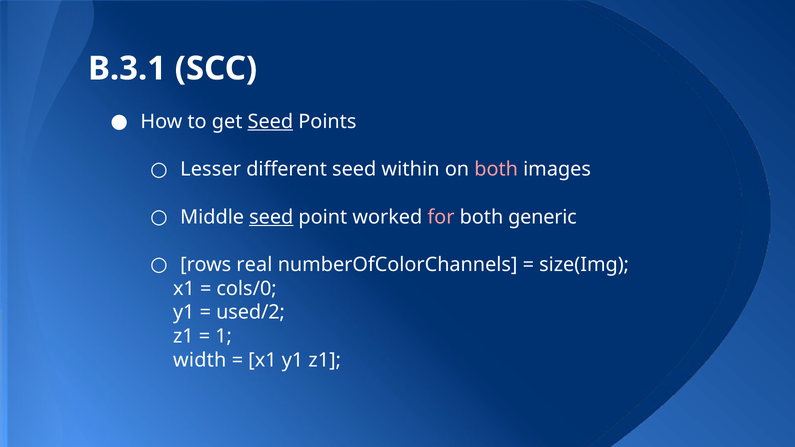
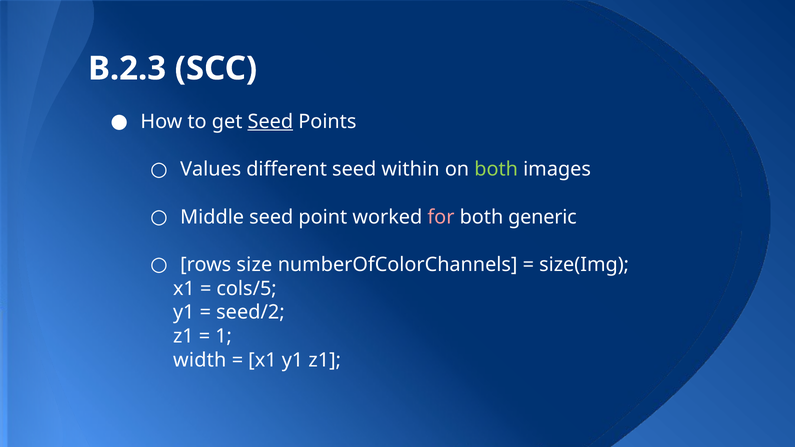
B.3.1: B.3.1 -> B.2.3
Lesser: Lesser -> Values
both at (496, 169) colour: pink -> light green
seed at (271, 217) underline: present -> none
real: real -> size
cols/0: cols/0 -> cols/5
used/2: used/2 -> seed/2
